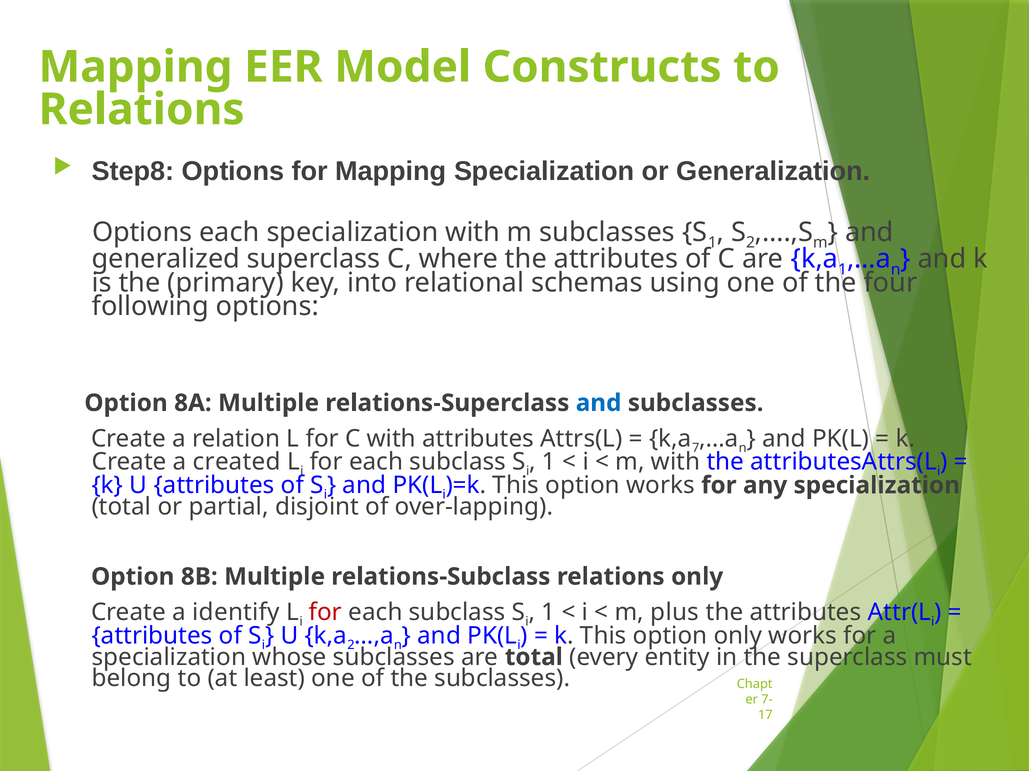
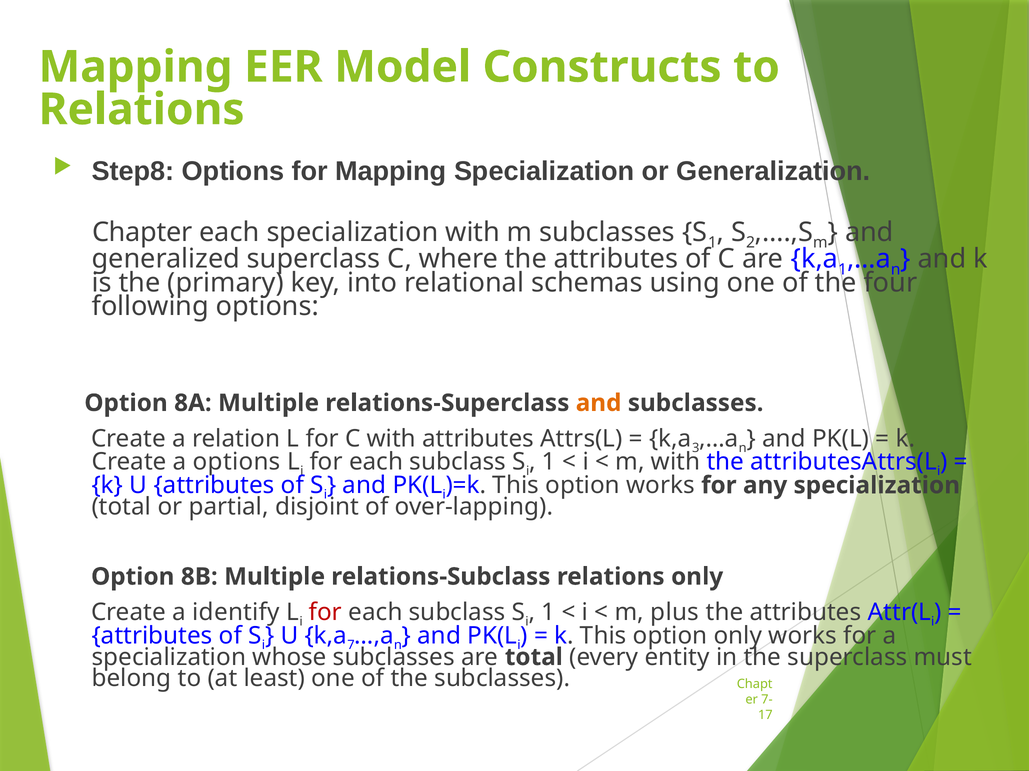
Options at (142, 233): Options -> Chapter
and at (599, 403) colour: blue -> orange
7: 7 -> 3
a created: created -> options
2 at (351, 646): 2 -> 7
